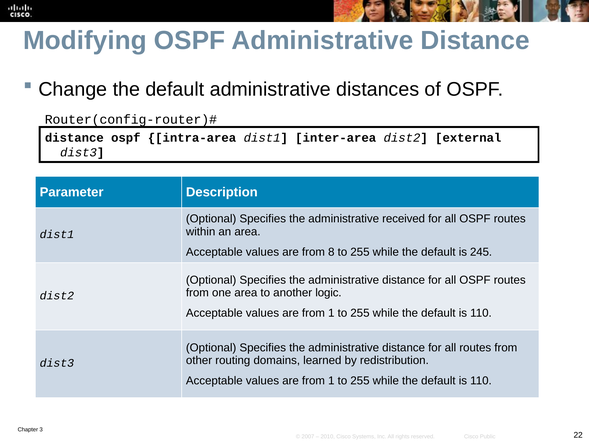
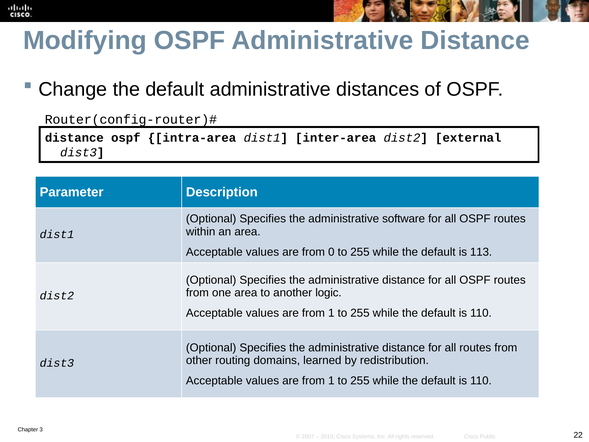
received: received -> software
8: 8 -> 0
245: 245 -> 113
